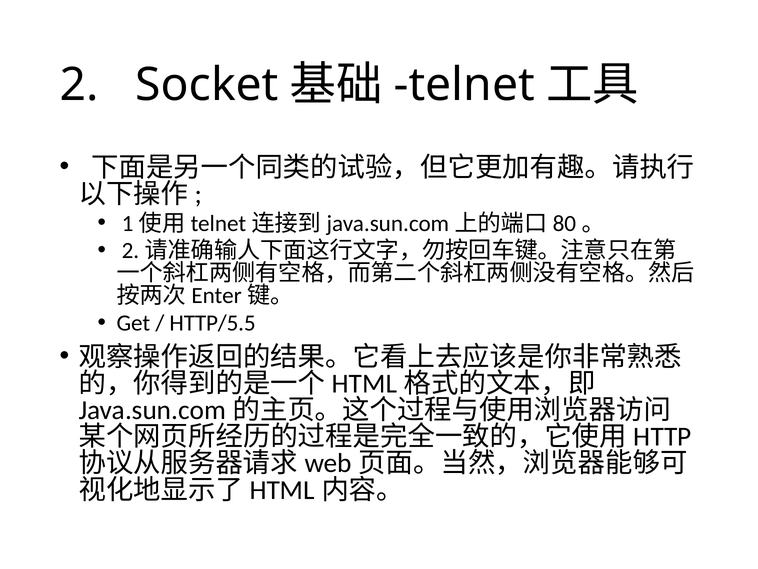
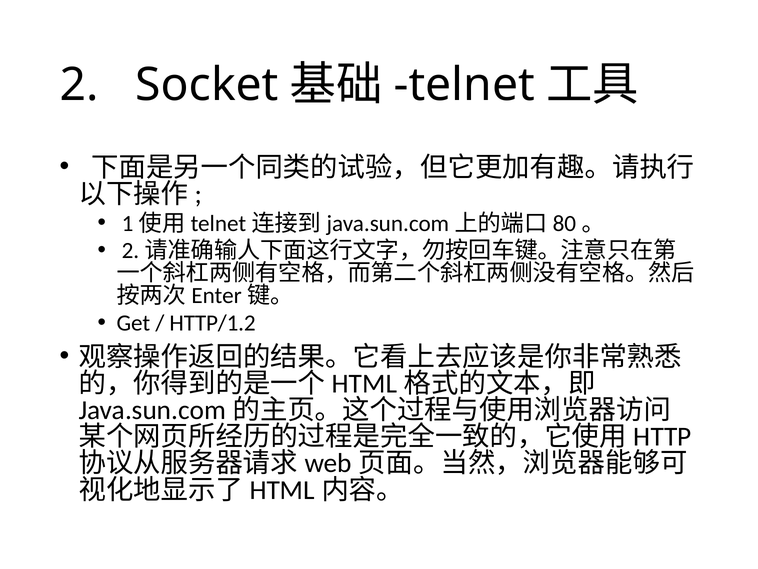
HTTP/5.5: HTTP/5.5 -> HTTP/1.2
